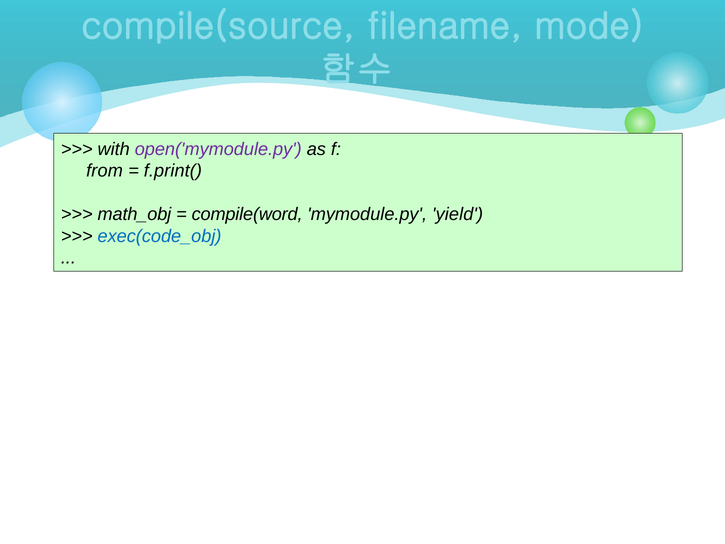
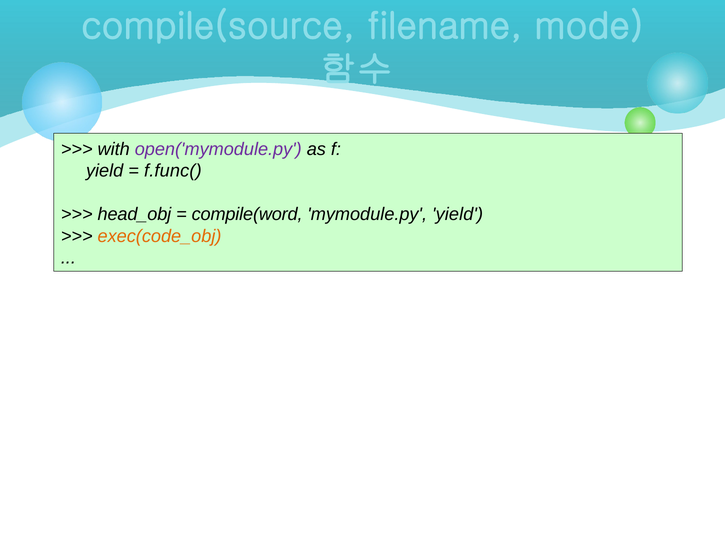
from at (105, 171): from -> yield
f.print(: f.print( -> f.func(
math_obj: math_obj -> head_obj
exec(code_obj colour: blue -> orange
